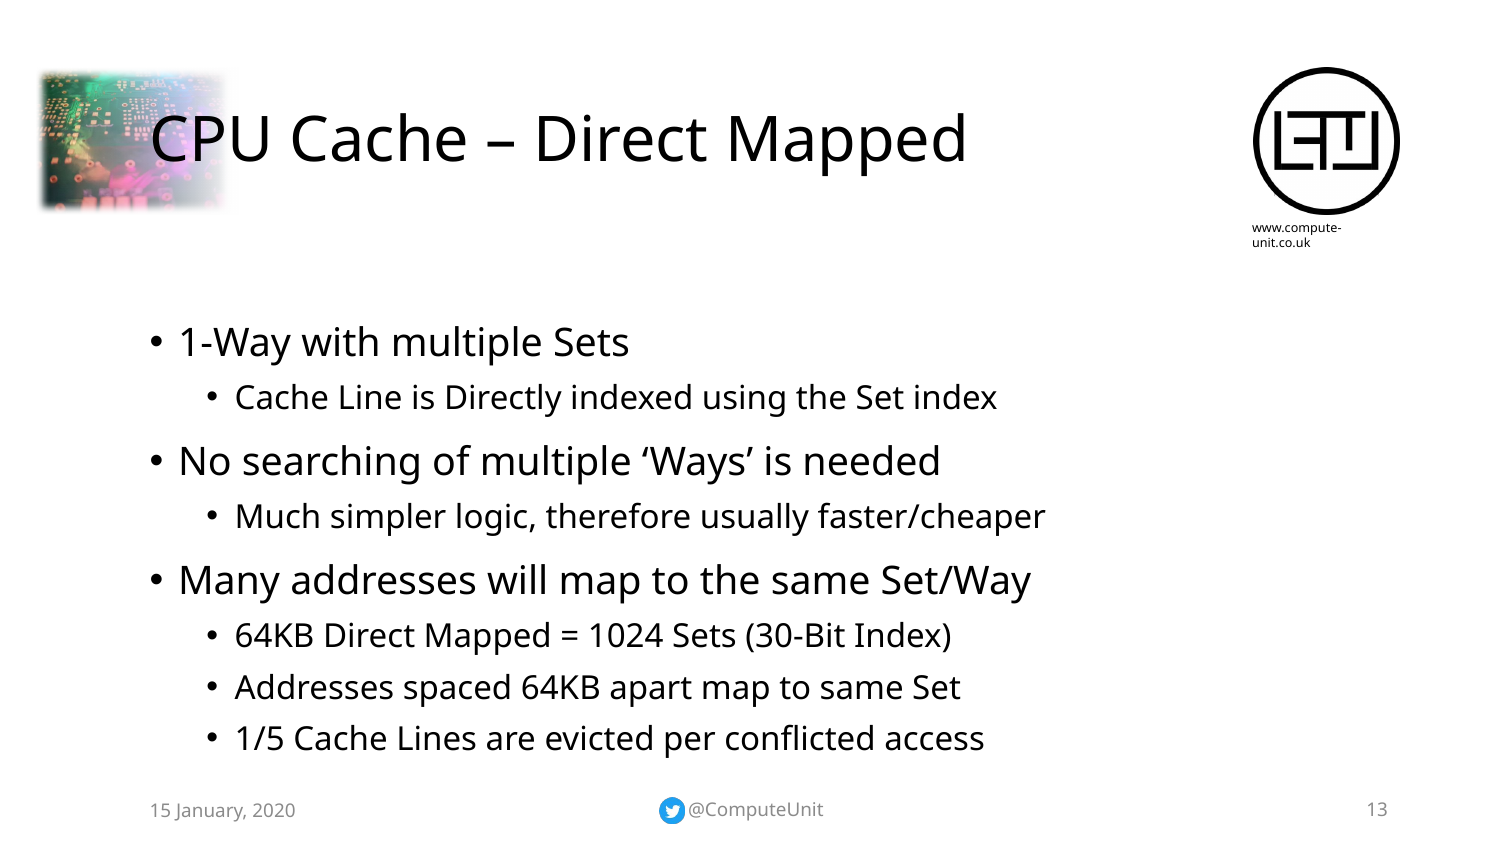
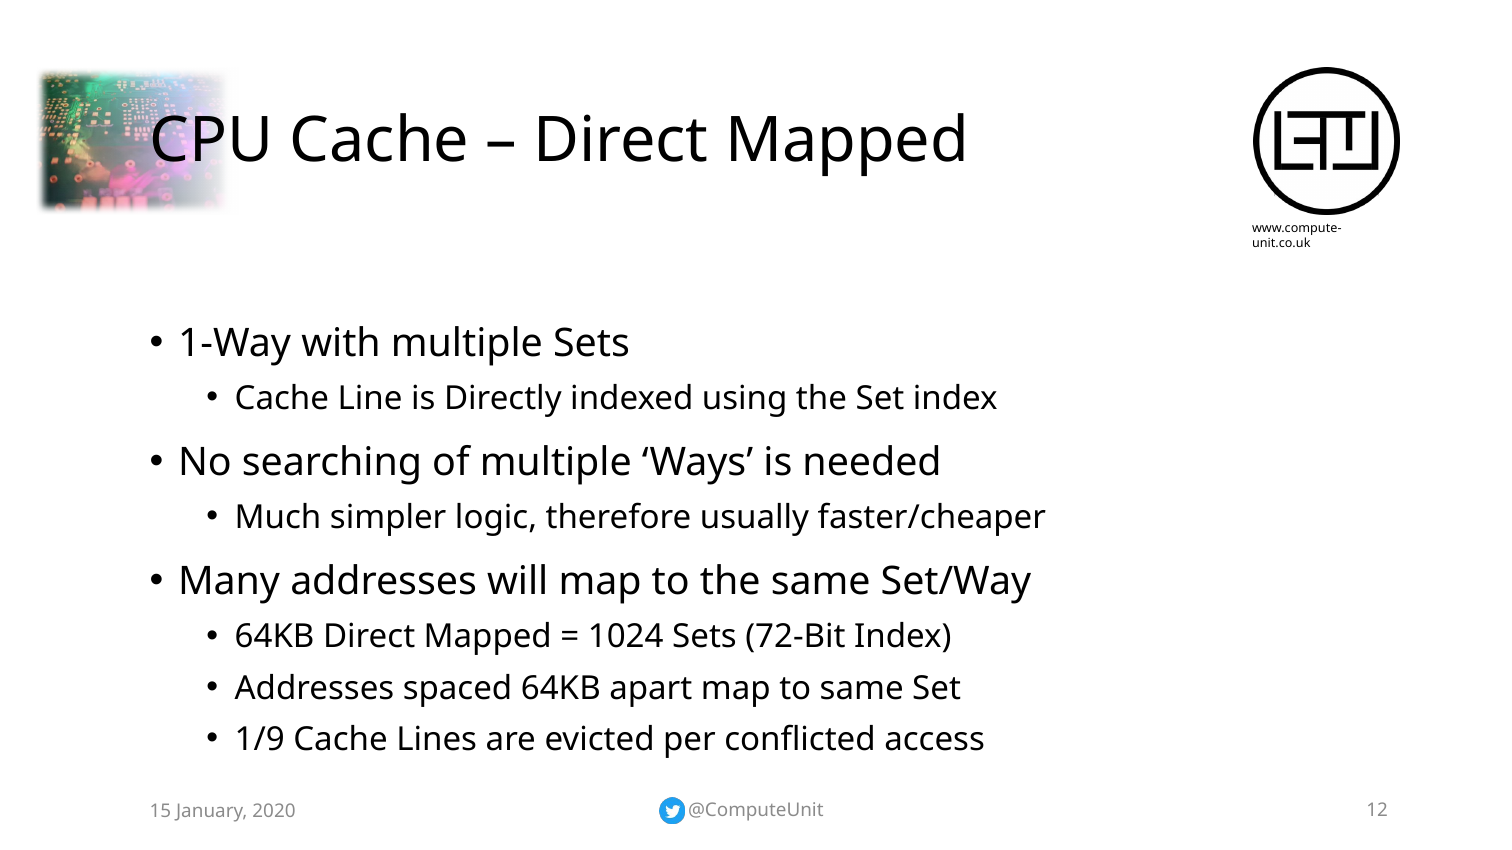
30-Bit: 30-Bit -> 72-Bit
1/5: 1/5 -> 1/9
13: 13 -> 12
